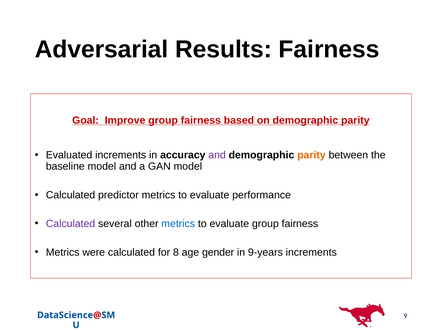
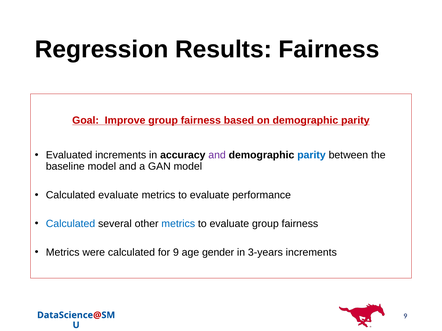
Adversarial: Adversarial -> Regression
parity at (311, 155) colour: orange -> blue
Calculated predictor: predictor -> evaluate
Calculated at (71, 224) colour: purple -> blue
for 8: 8 -> 9
9-years: 9-years -> 3-years
